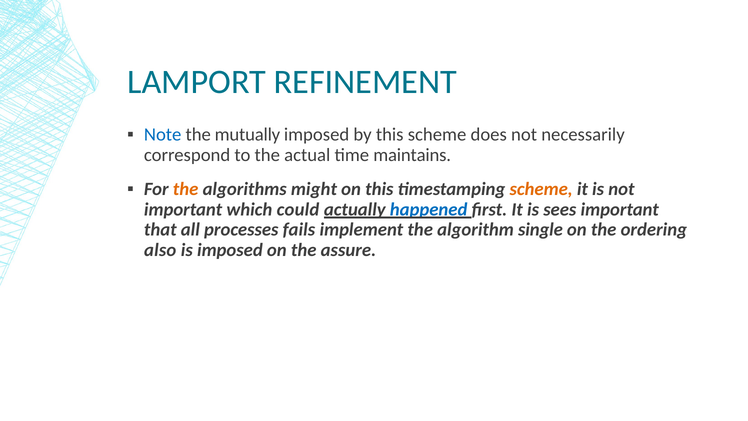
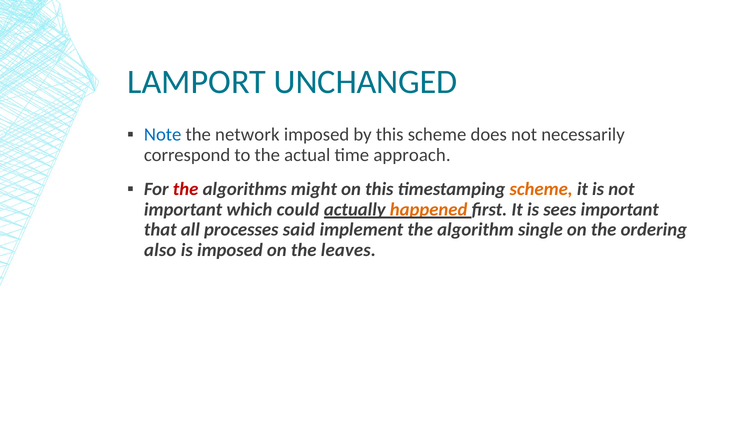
REFINEMENT: REFINEMENT -> UNCHANGED
mutually: mutually -> network
maintains: maintains -> approach
the at (186, 189) colour: orange -> red
happened colour: blue -> orange
fails: fails -> said
assure: assure -> leaves
